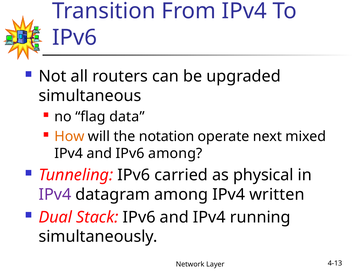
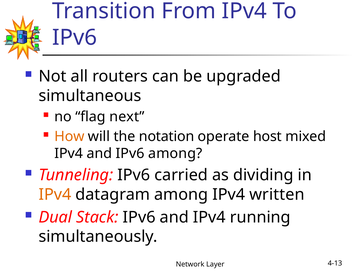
data: data -> next
next: next -> host
physical: physical -> dividing
IPv4 at (55, 195) colour: purple -> orange
